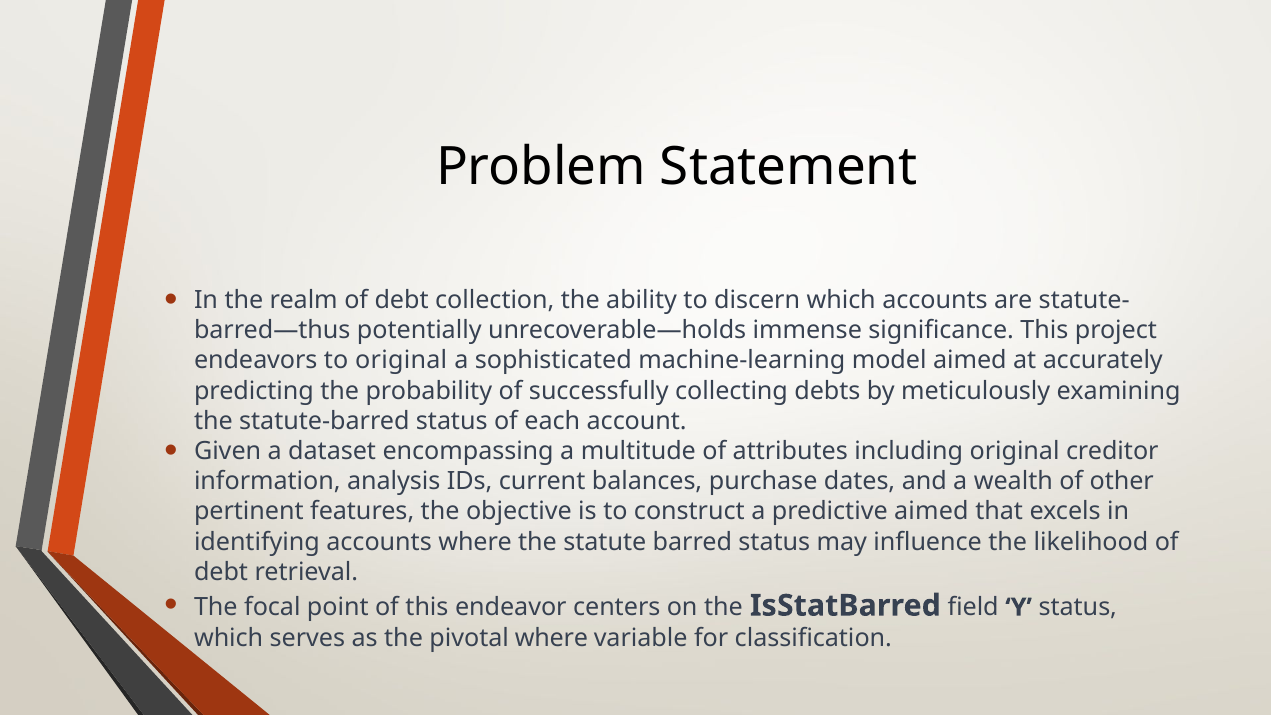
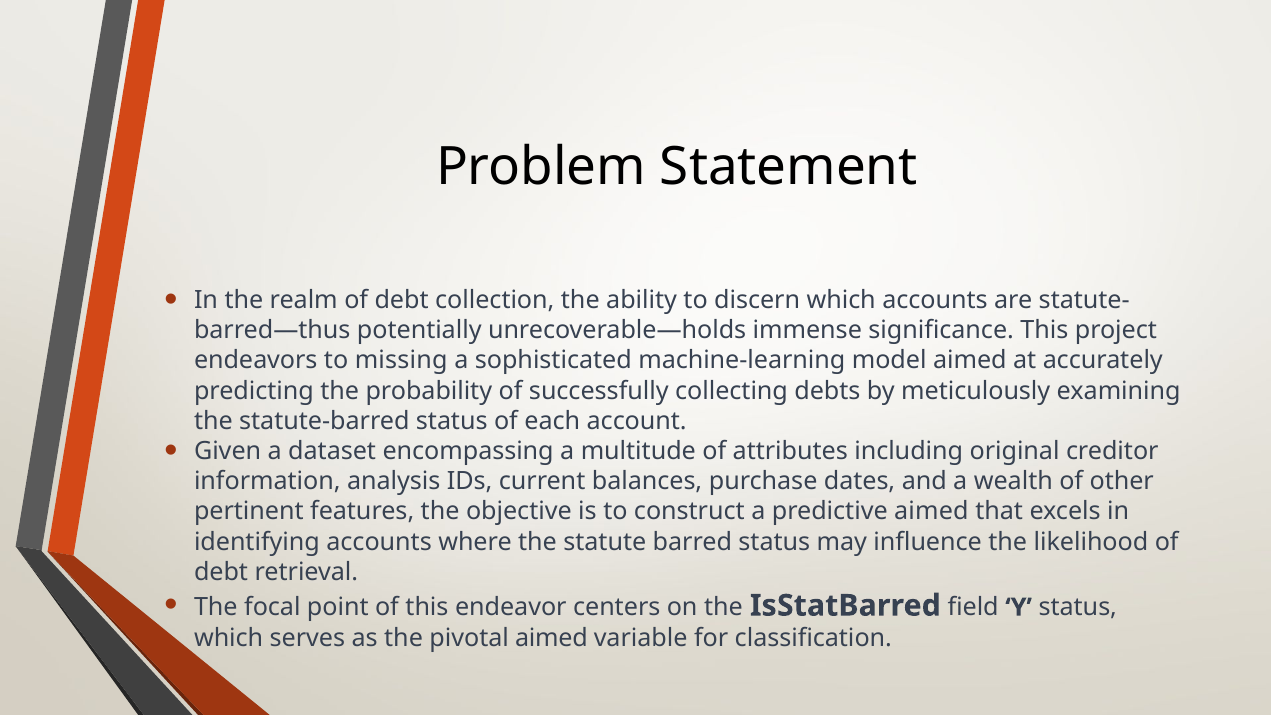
to original: original -> missing
pivotal where: where -> aimed
